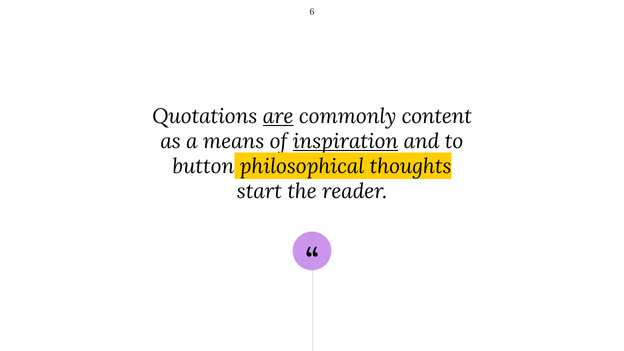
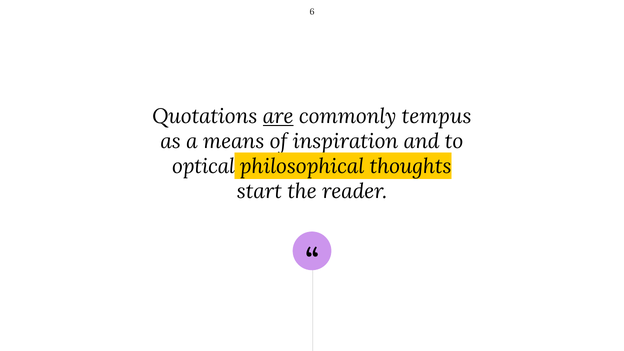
content: content -> tempus
inspiration underline: present -> none
button: button -> optical
